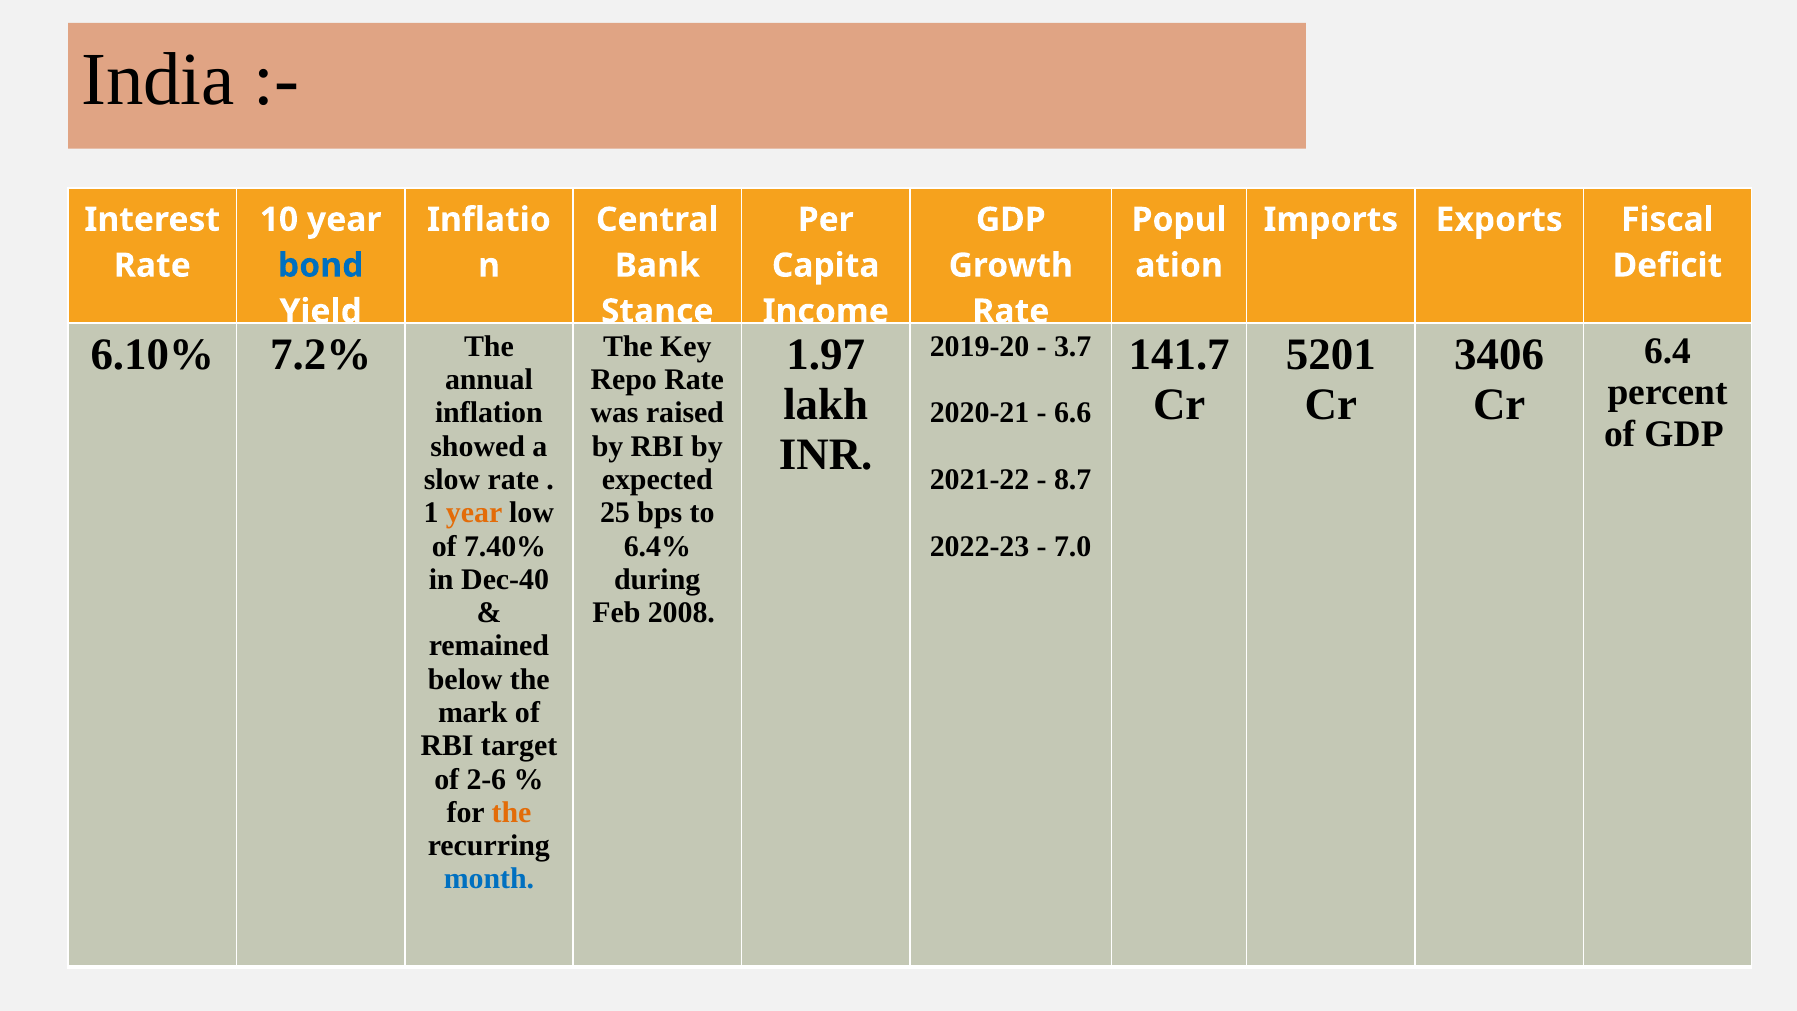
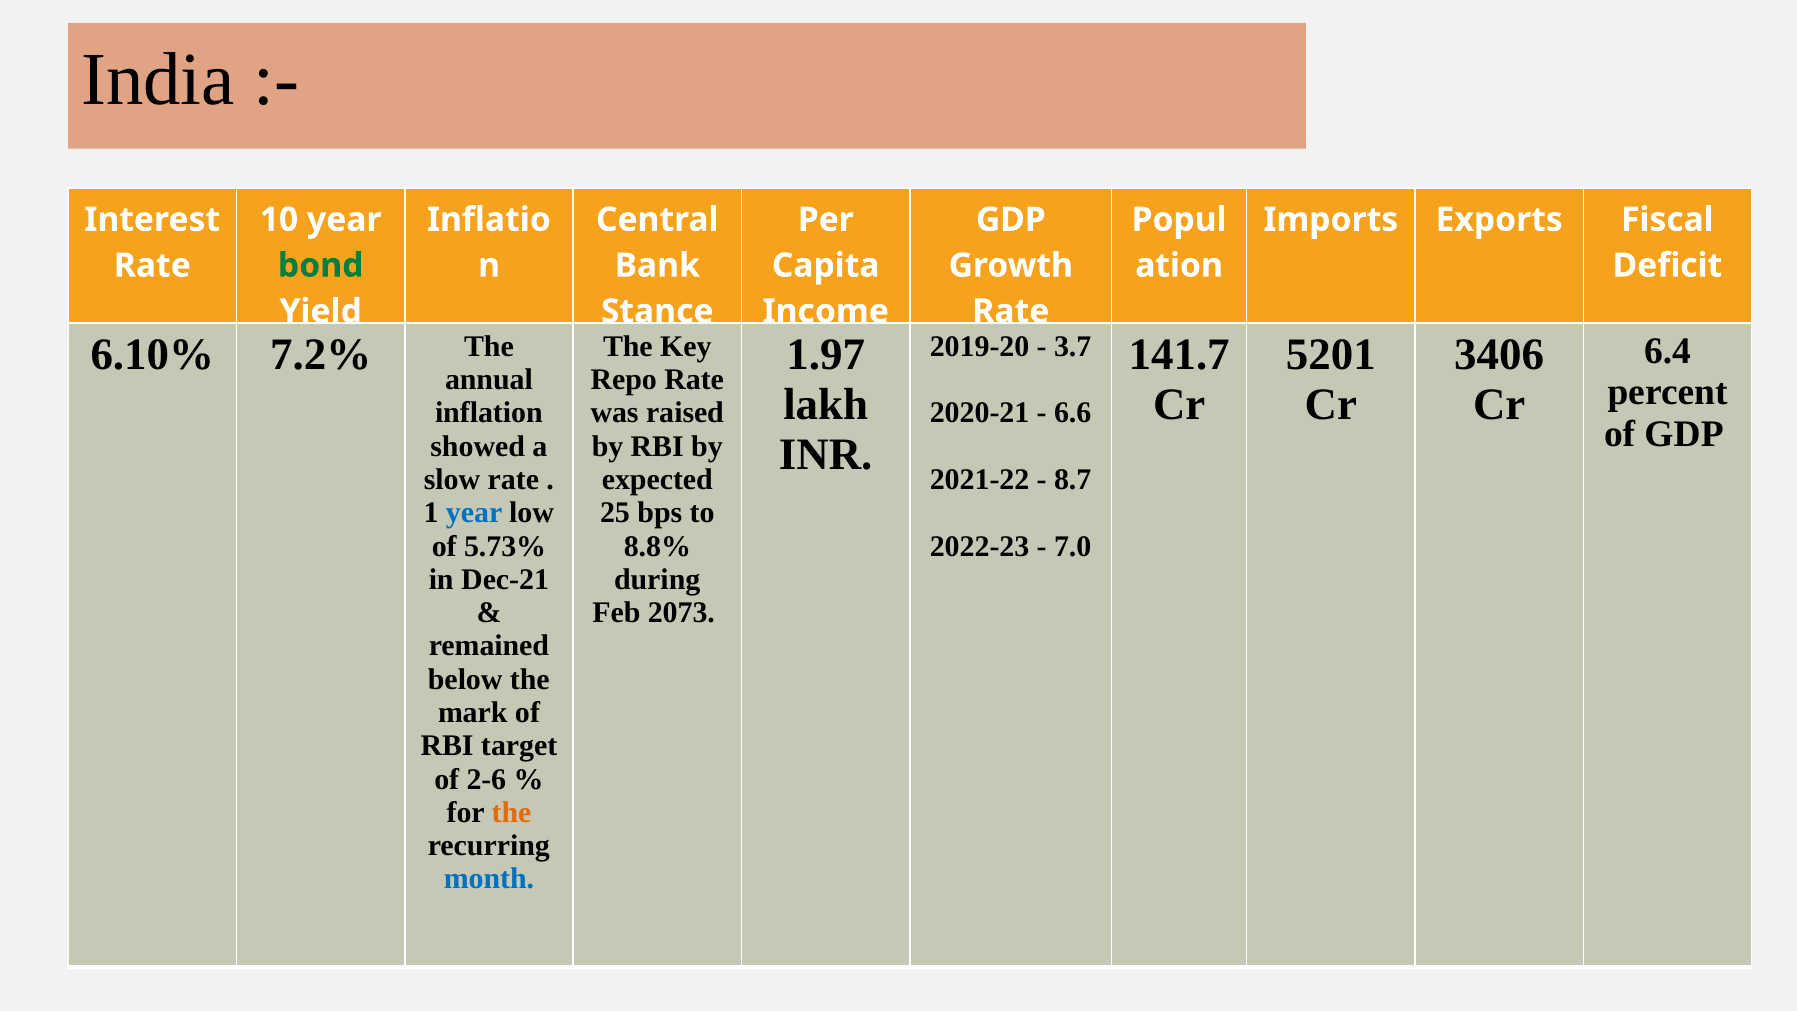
bond colour: blue -> green
year at (474, 513) colour: orange -> blue
7.40%: 7.40% -> 5.73%
6.4%: 6.4% -> 8.8%
Dec-40: Dec-40 -> Dec-21
2008: 2008 -> 2073
